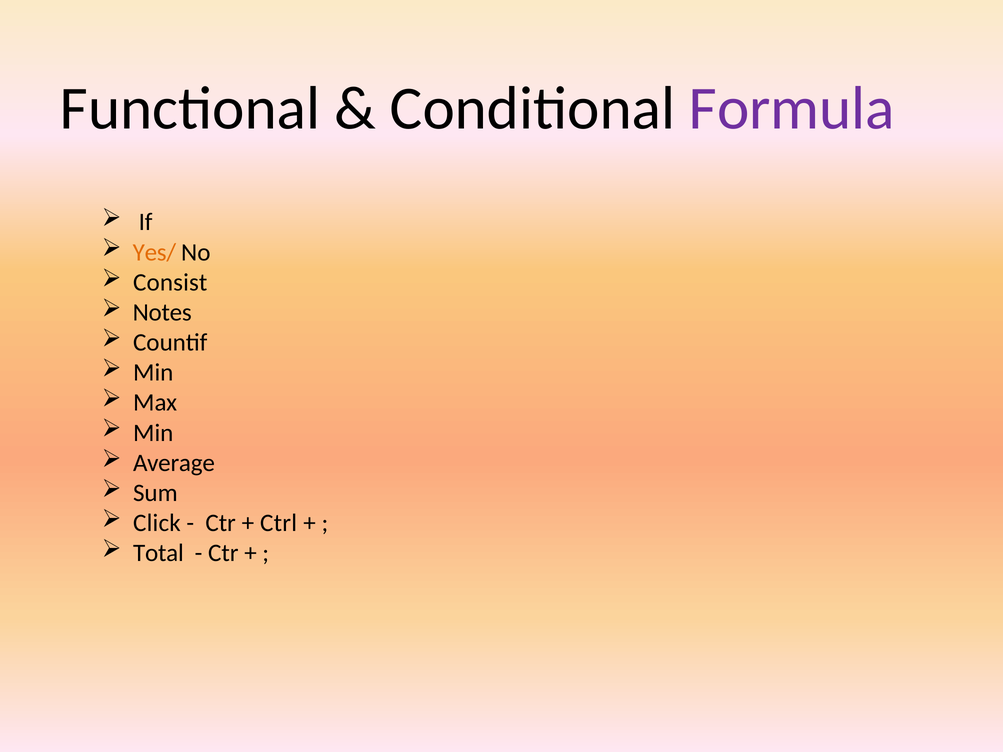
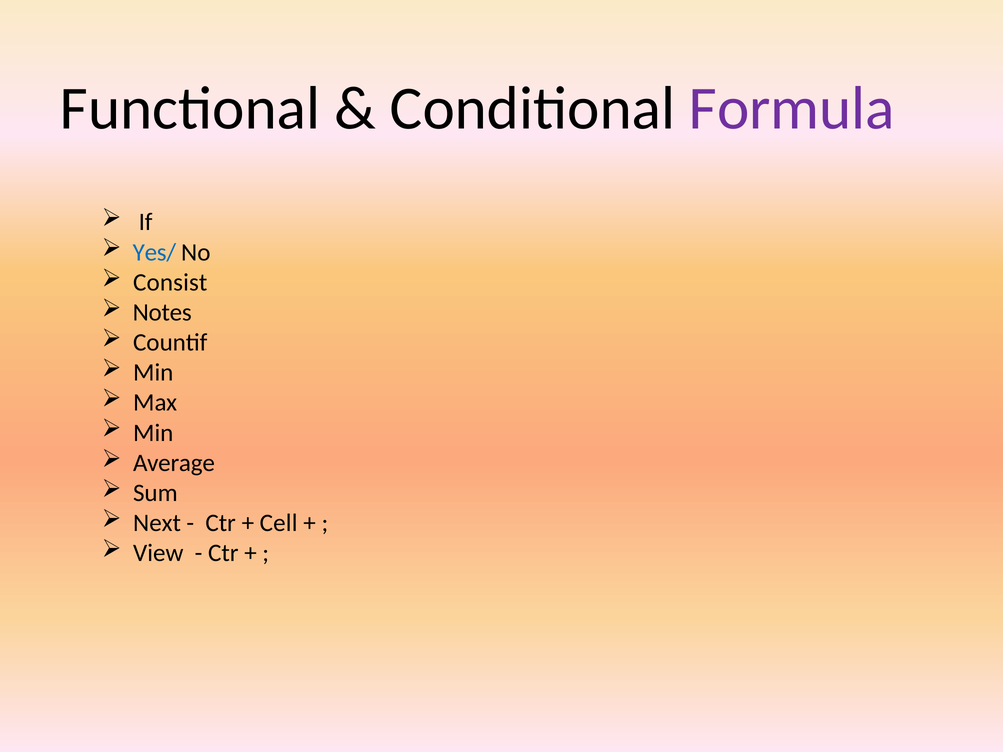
Yes/ colour: orange -> blue
Click: Click -> Next
Ctrl: Ctrl -> Cell
Total: Total -> View
